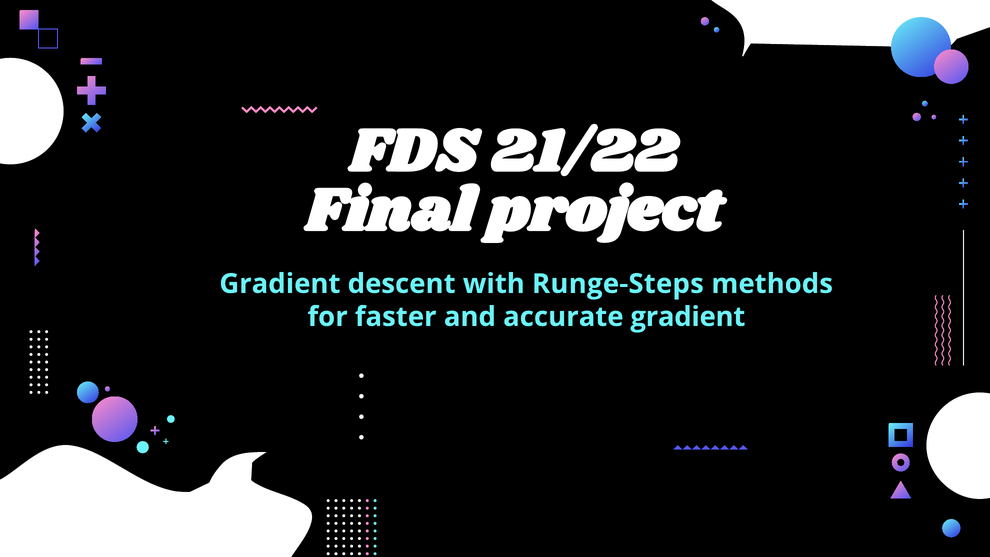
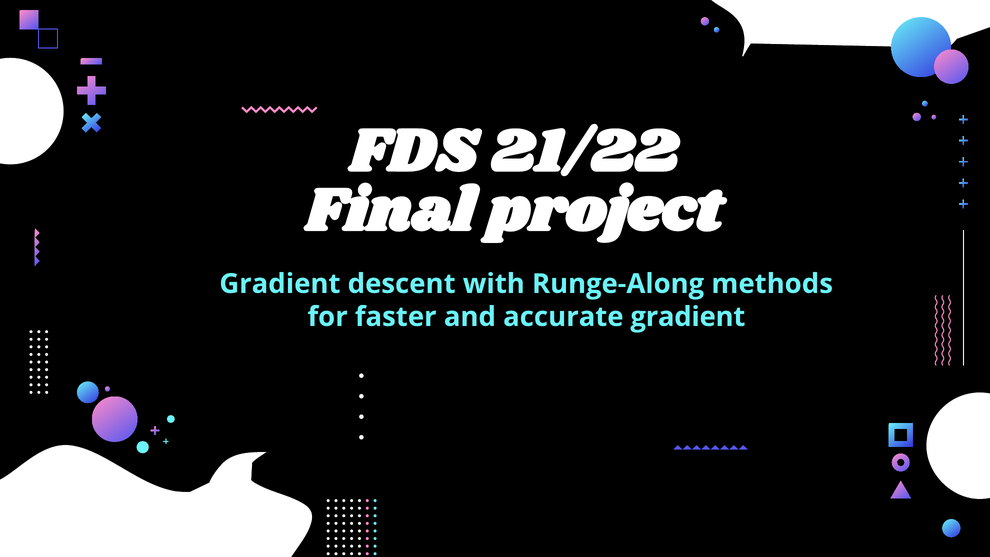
Runge-Steps: Runge-Steps -> Runge-Along
